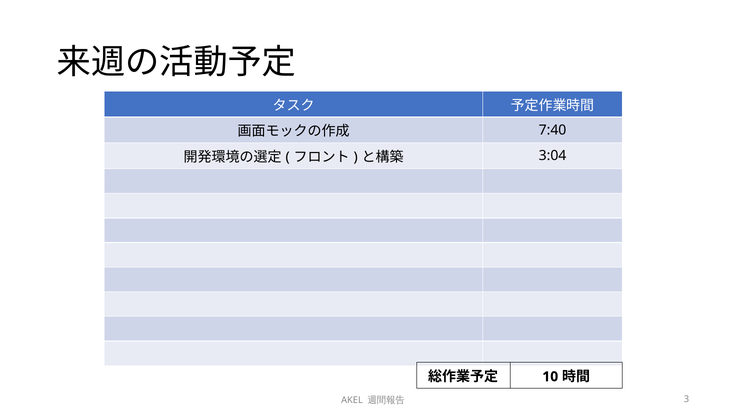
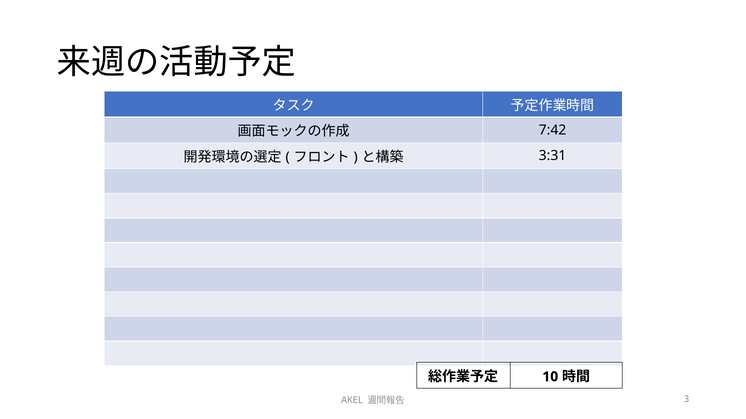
7:40: 7:40 -> 7:42
3:04: 3:04 -> 3:31
